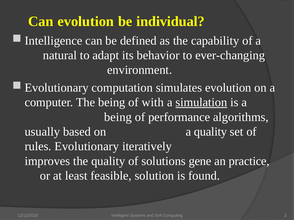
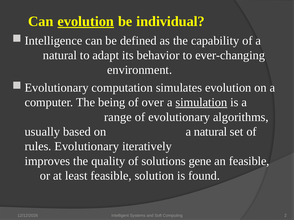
evolution at (86, 21) underline: none -> present
with: with -> over
being at (118, 117): being -> range
of performance: performance -> evolutionary
on a quality: quality -> natural
an practice: practice -> feasible
